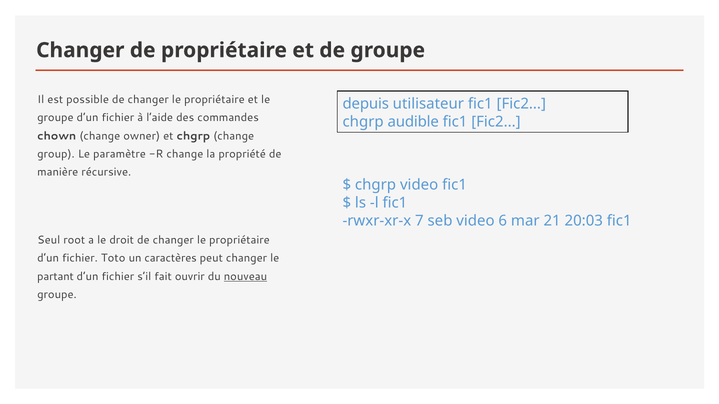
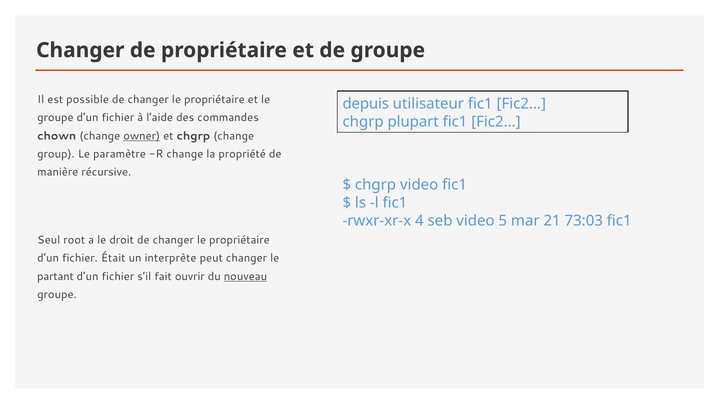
audible: audible -> plupart
owner underline: none -> present
7: 7 -> 4
6: 6 -> 5
20:03: 20:03 -> 73:03
Toto: Toto -> Était
caractères: caractères -> interprète
